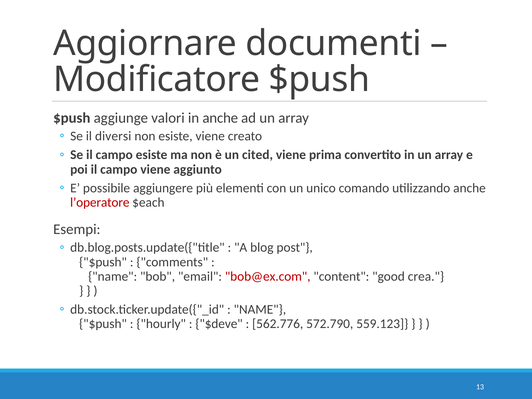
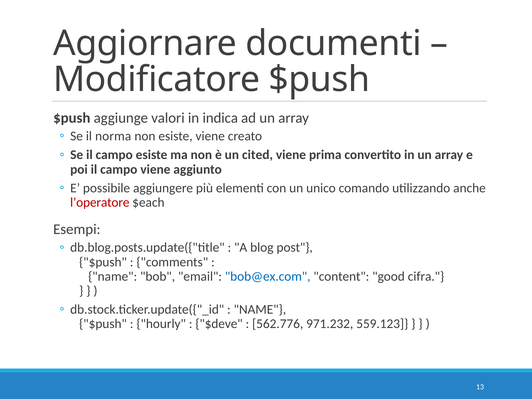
in anche: anche -> indica
diversi: diversi -> norma
bob@ex.com colour: red -> blue
crea: crea -> cifra
572.790: 572.790 -> 971.232
